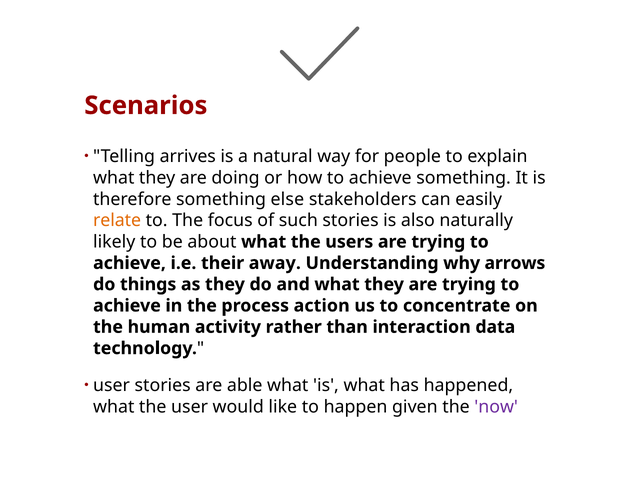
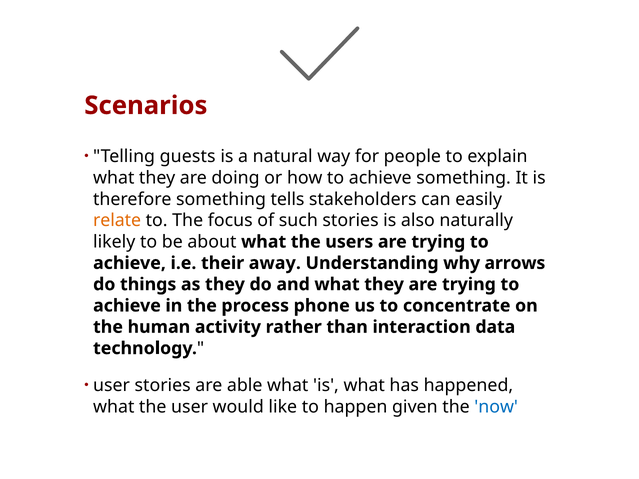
arrives: arrives -> guests
else: else -> tells
action: action -> phone
now colour: purple -> blue
